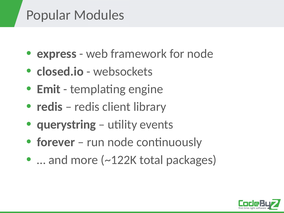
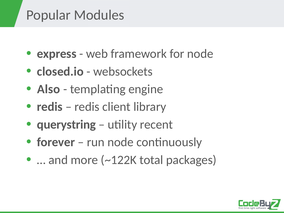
Emit: Emit -> Also
events: events -> recent
